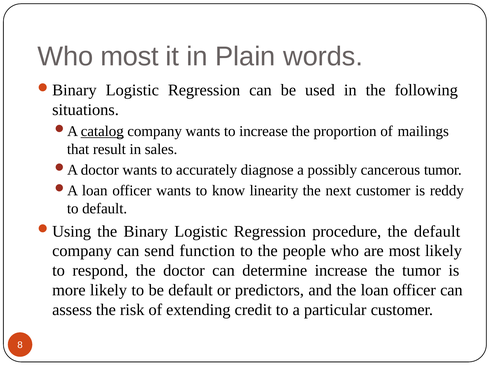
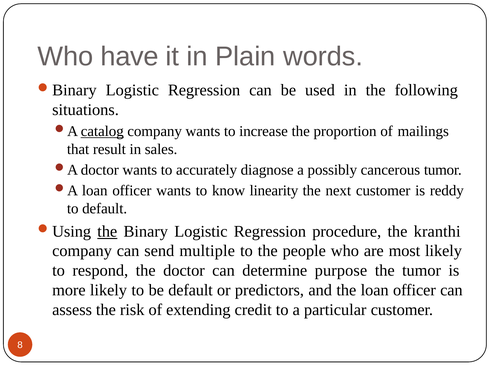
Who most: most -> have
the at (107, 232) underline: none -> present
the default: default -> kranthi
function: function -> multiple
determine increase: increase -> purpose
